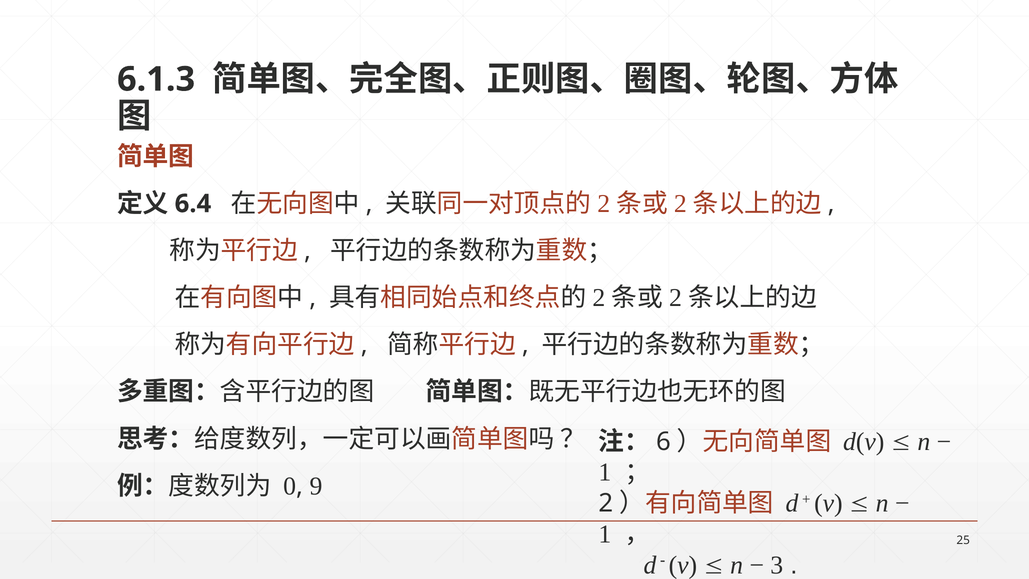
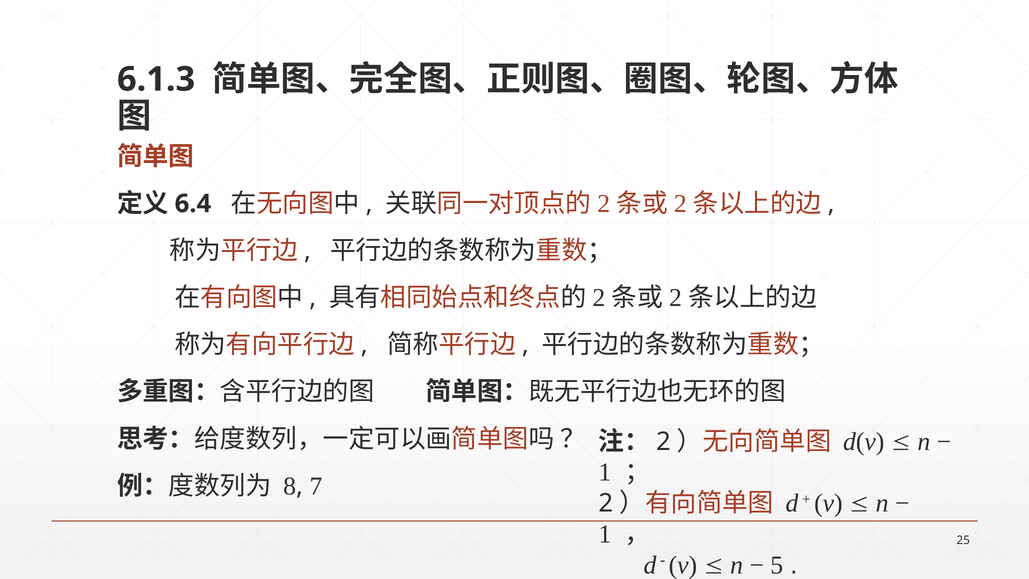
6 at (663, 441): 6 -> 2
0: 0 -> 8
9: 9 -> 7
3: 3 -> 5
